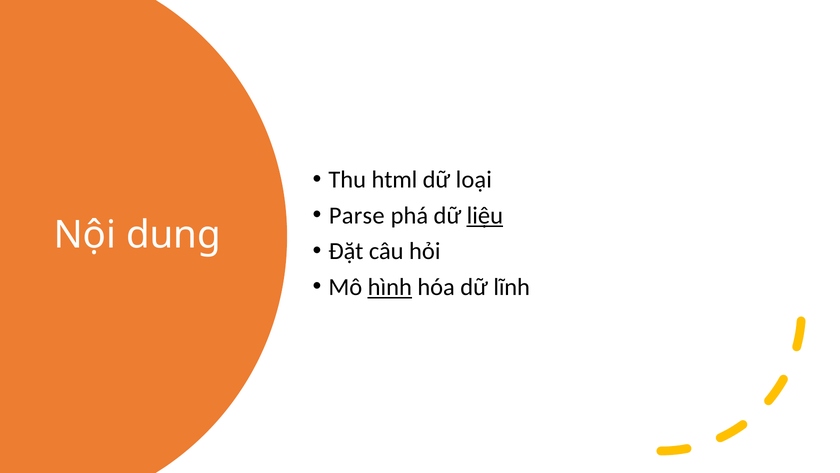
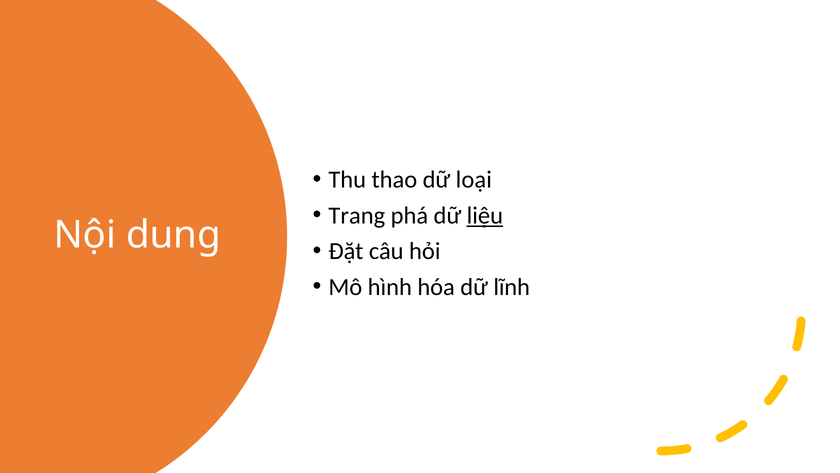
html: html -> thao
Parse: Parse -> Trang
hình underline: present -> none
